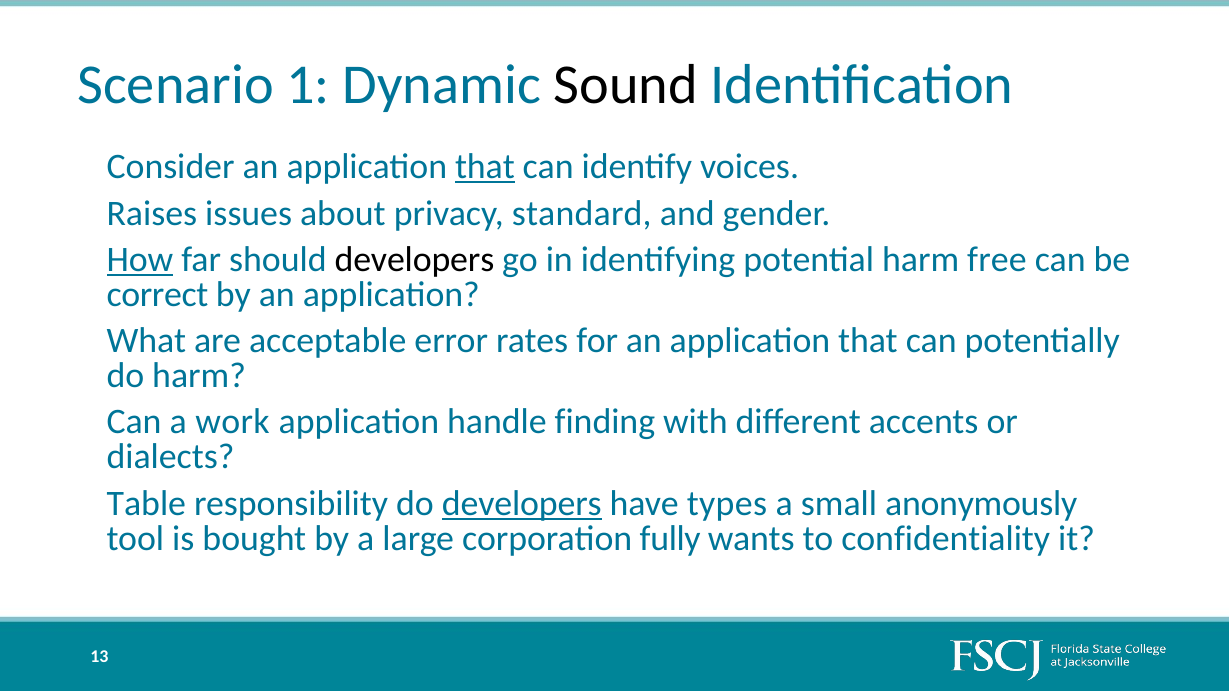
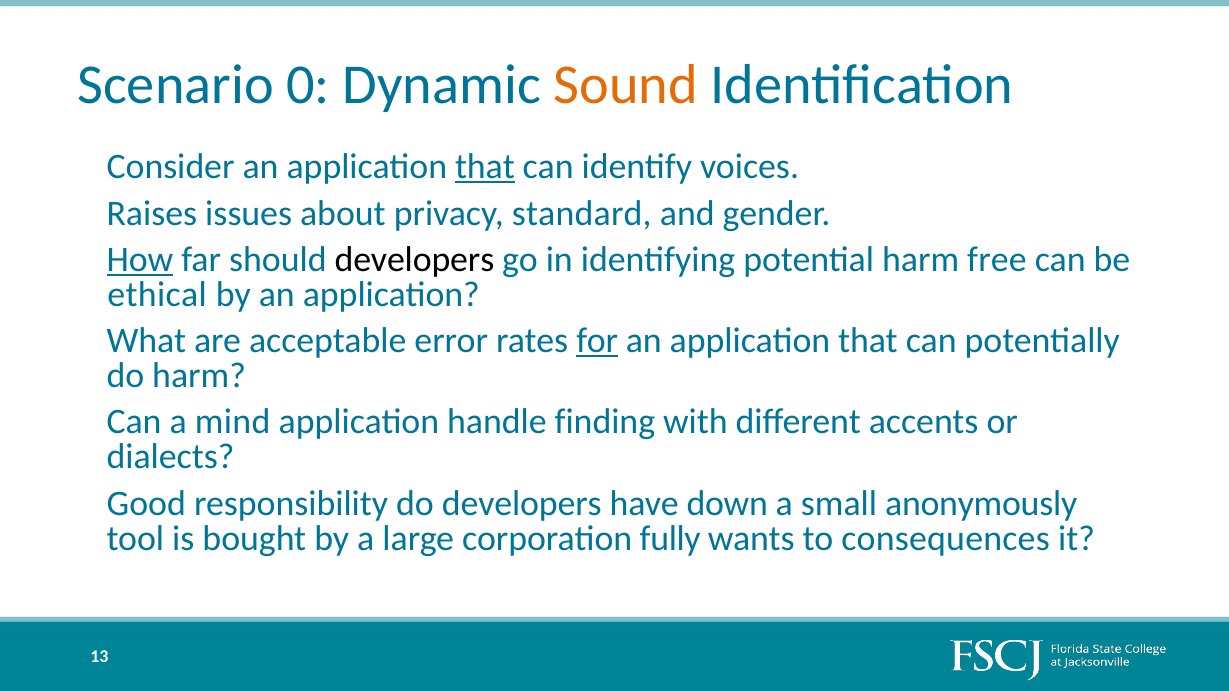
1: 1 -> 0
Sound colour: black -> orange
correct: correct -> ethical
for underline: none -> present
work: work -> mind
Table: Table -> Good
developers at (522, 504) underline: present -> none
types: types -> down
confidentiality: confidentiality -> consequences
